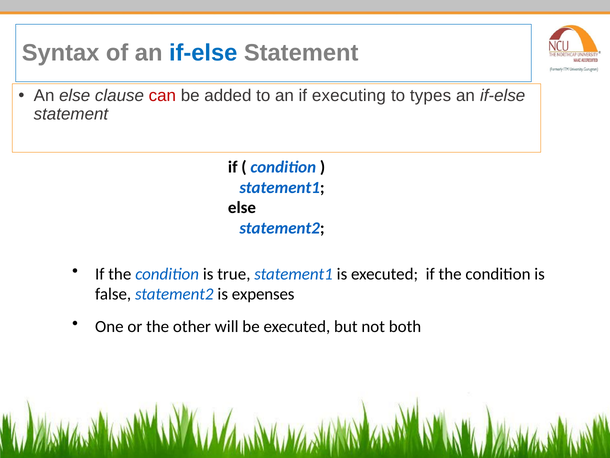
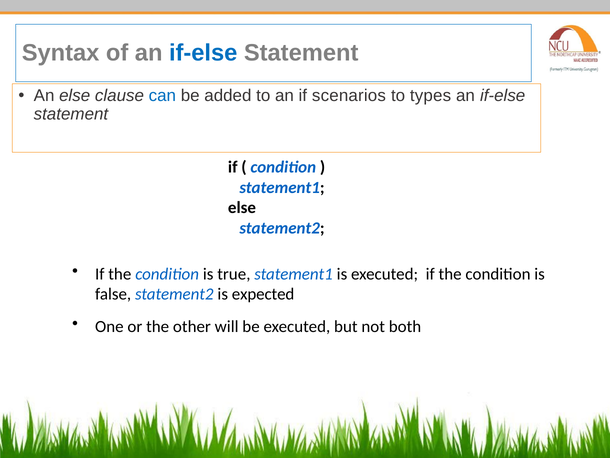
can colour: red -> blue
executing: executing -> scenarios
expenses: expenses -> expected
